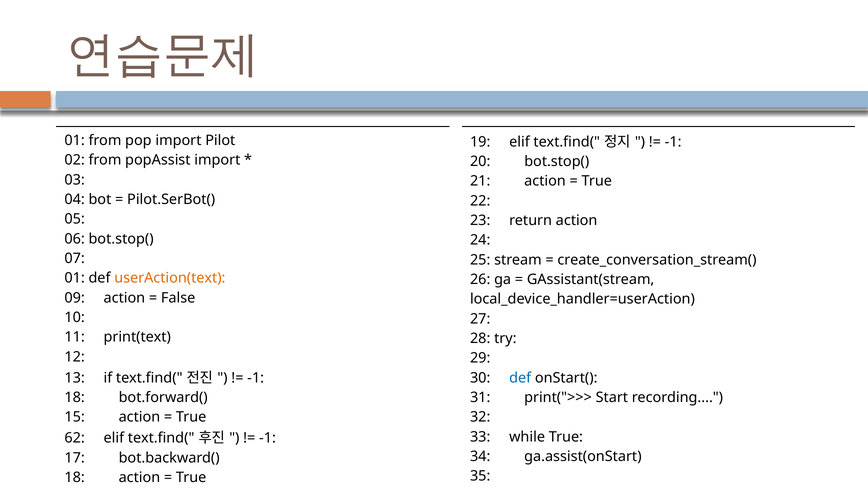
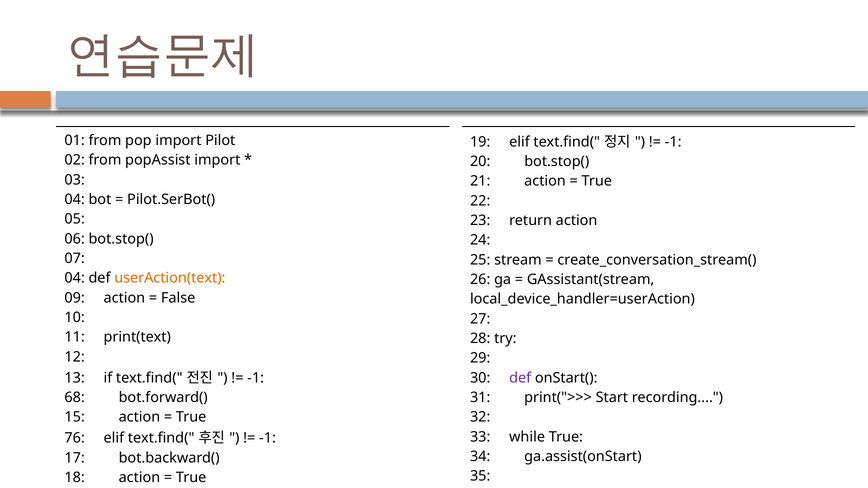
01 at (75, 278): 01 -> 04
def at (520, 378) colour: blue -> purple
18 at (75, 398): 18 -> 68
62: 62 -> 76
